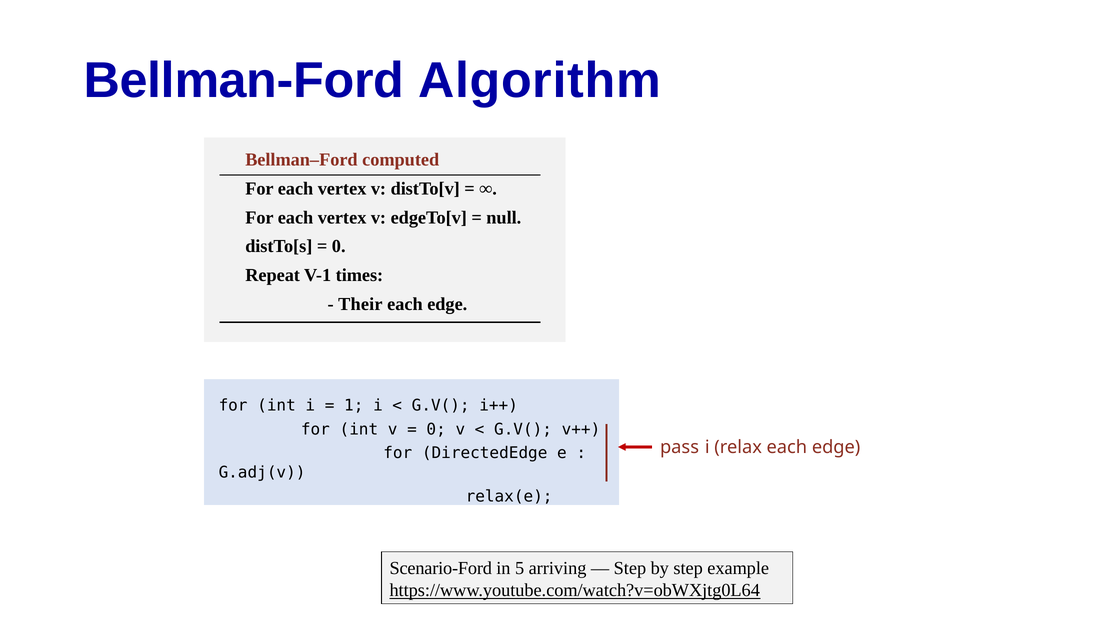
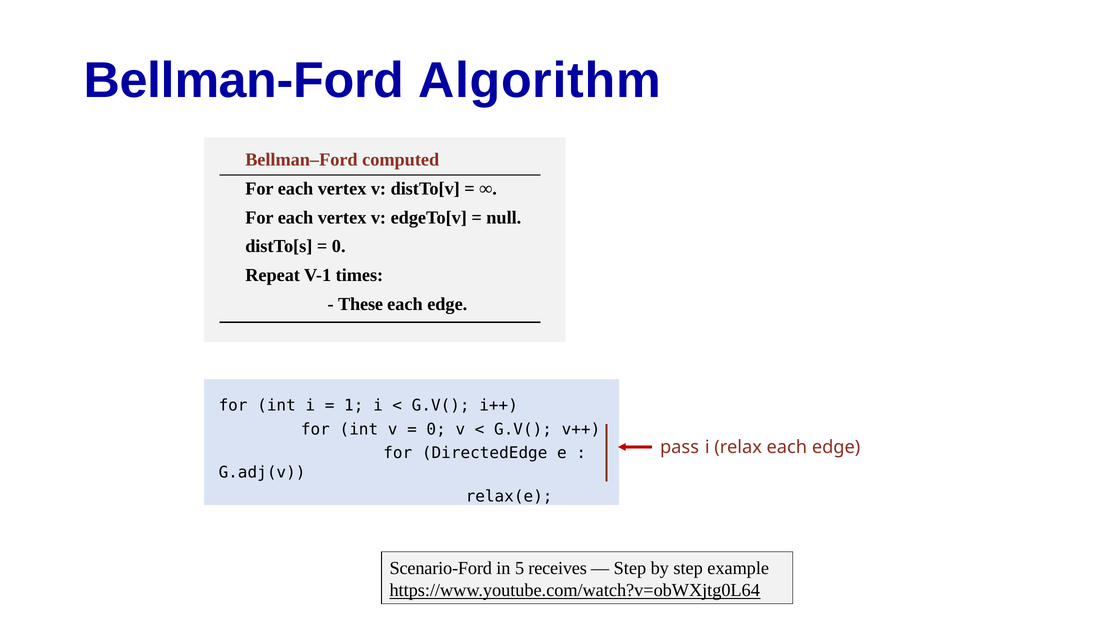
Their: Their -> These
arriving: arriving -> receives
